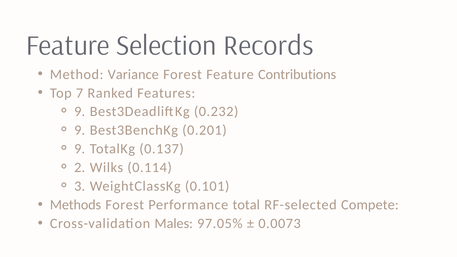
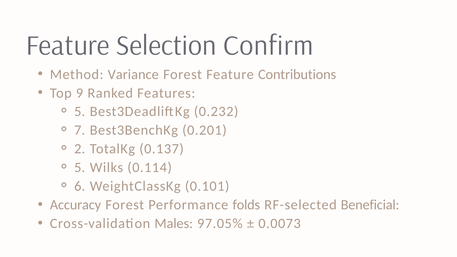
Records: Records -> Confirm
7: 7 -> 9
9 at (80, 112): 9 -> 5
9 at (80, 130): 9 -> 7
9 at (80, 149): 9 -> 2
2 at (80, 168): 2 -> 5
3: 3 -> 6
Methods: Methods -> Accuracy
total: total -> folds
Compete: Compete -> Beneficial
